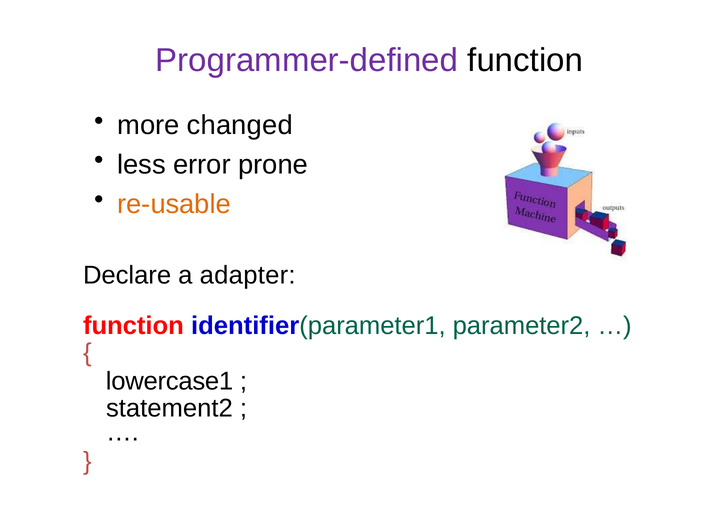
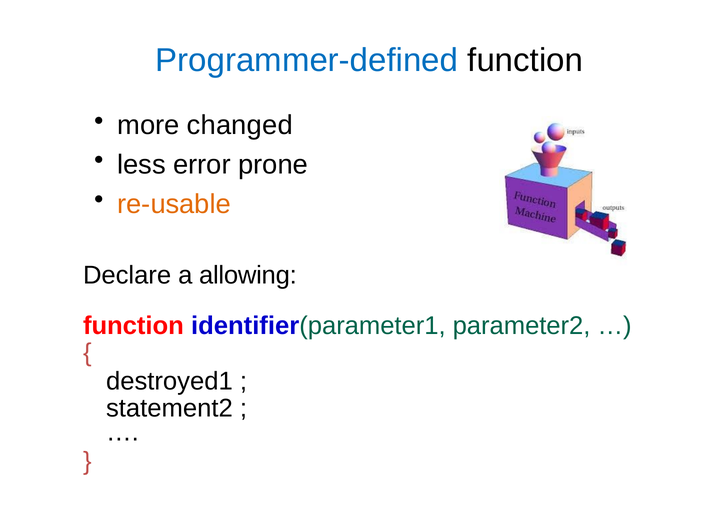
Programmer-defined colour: purple -> blue
adapter: adapter -> allowing
lowercase1: lowercase1 -> destroyed1
